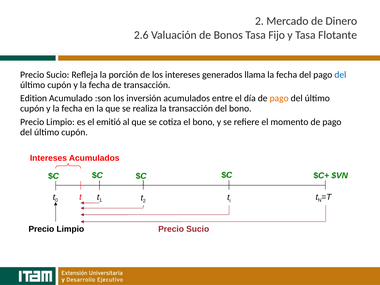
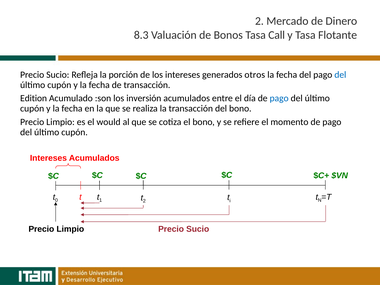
2.6: 2.6 -> 8.3
Fijo: Fijo -> Call
llama: llama -> otros
pago at (279, 98) colour: orange -> blue
emitió: emitió -> would
